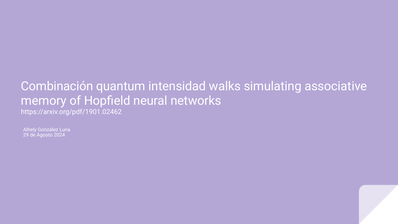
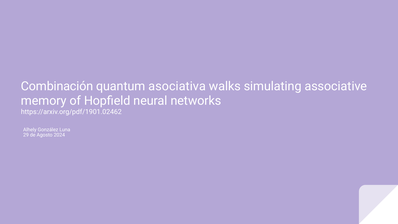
intensidad: intensidad -> asociativa
